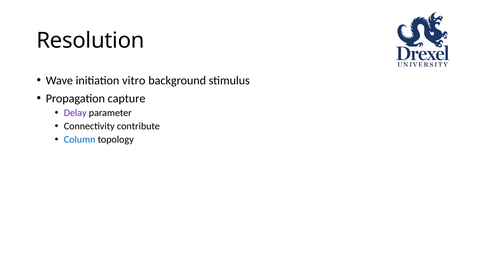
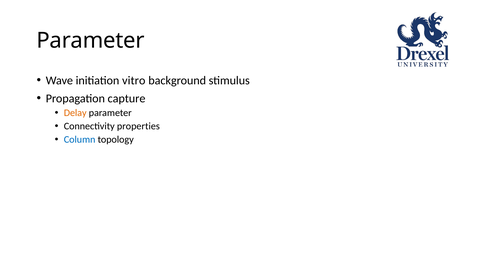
Resolution at (90, 40): Resolution -> Parameter
Delay colour: purple -> orange
contribute: contribute -> properties
